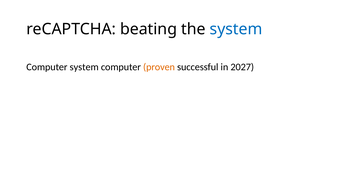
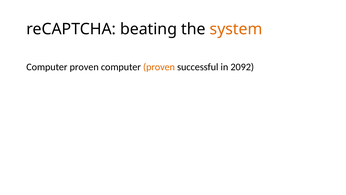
system at (236, 29) colour: blue -> orange
system at (84, 67): system -> proven
2027: 2027 -> 2092
